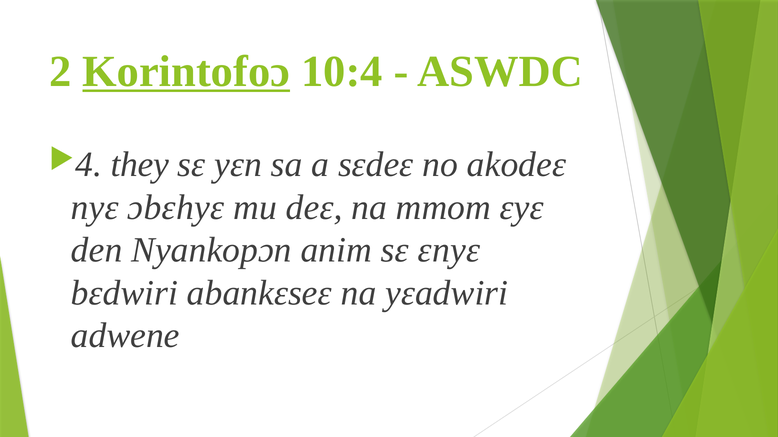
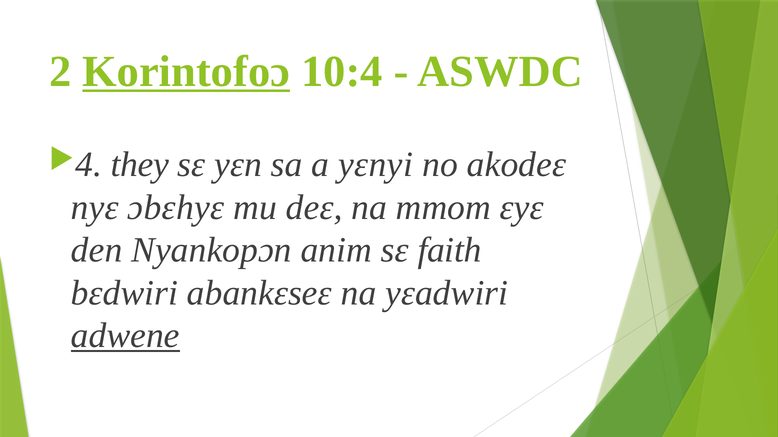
sɛdeɛ: sɛdeɛ -> yɛnyi
ɛnyɛ: ɛnyɛ -> faith
adwene underline: none -> present
